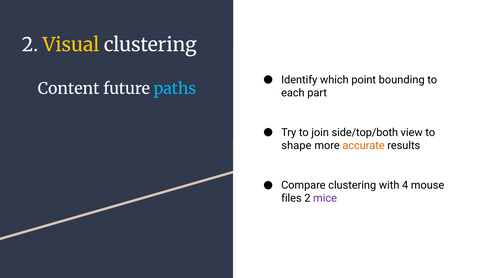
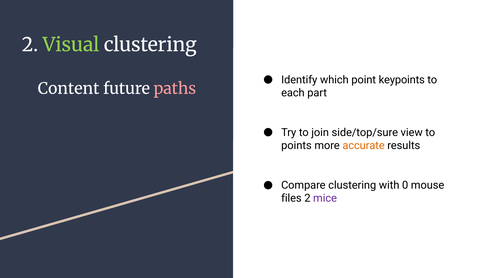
Visual colour: yellow -> light green
bounding: bounding -> keypoints
paths colour: light blue -> pink
side/top/both: side/top/both -> side/top/sure
shape: shape -> points
4: 4 -> 0
